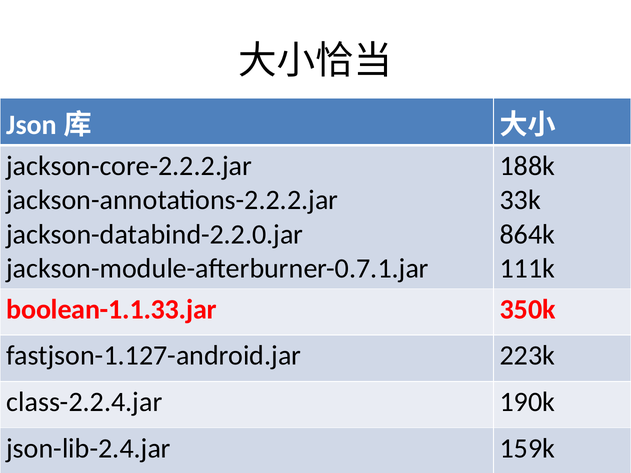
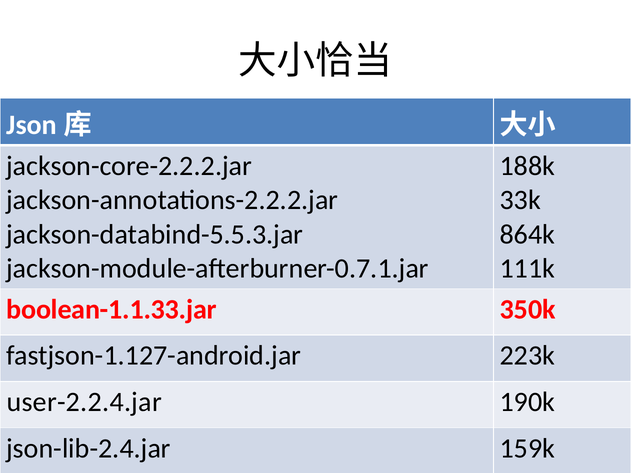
jackson-databind-2.2.0.jar: jackson-databind-2.2.0.jar -> jackson-databind-5.5.3.jar
class-2.2.4.jar: class-2.2.4.jar -> user-2.2.4.jar
